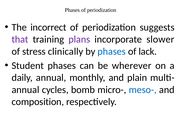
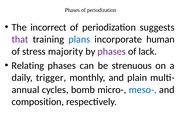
plans colour: purple -> blue
slower: slower -> human
clinically: clinically -> majority
phases at (112, 51) colour: blue -> purple
Student: Student -> Relating
wherever: wherever -> strenuous
daily annual: annual -> trigger
